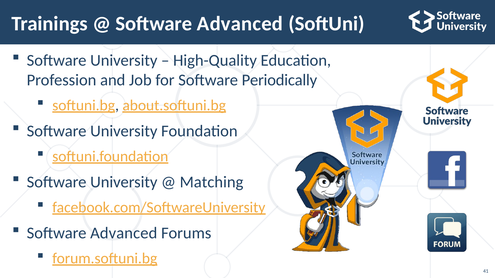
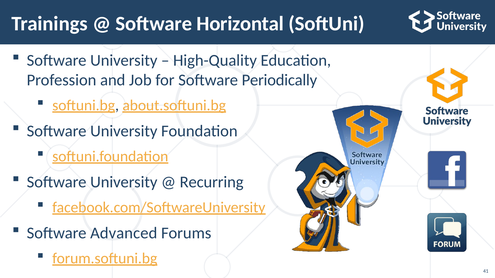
Advanced at (240, 24): Advanced -> Horizontal
Matching: Matching -> Recurring
